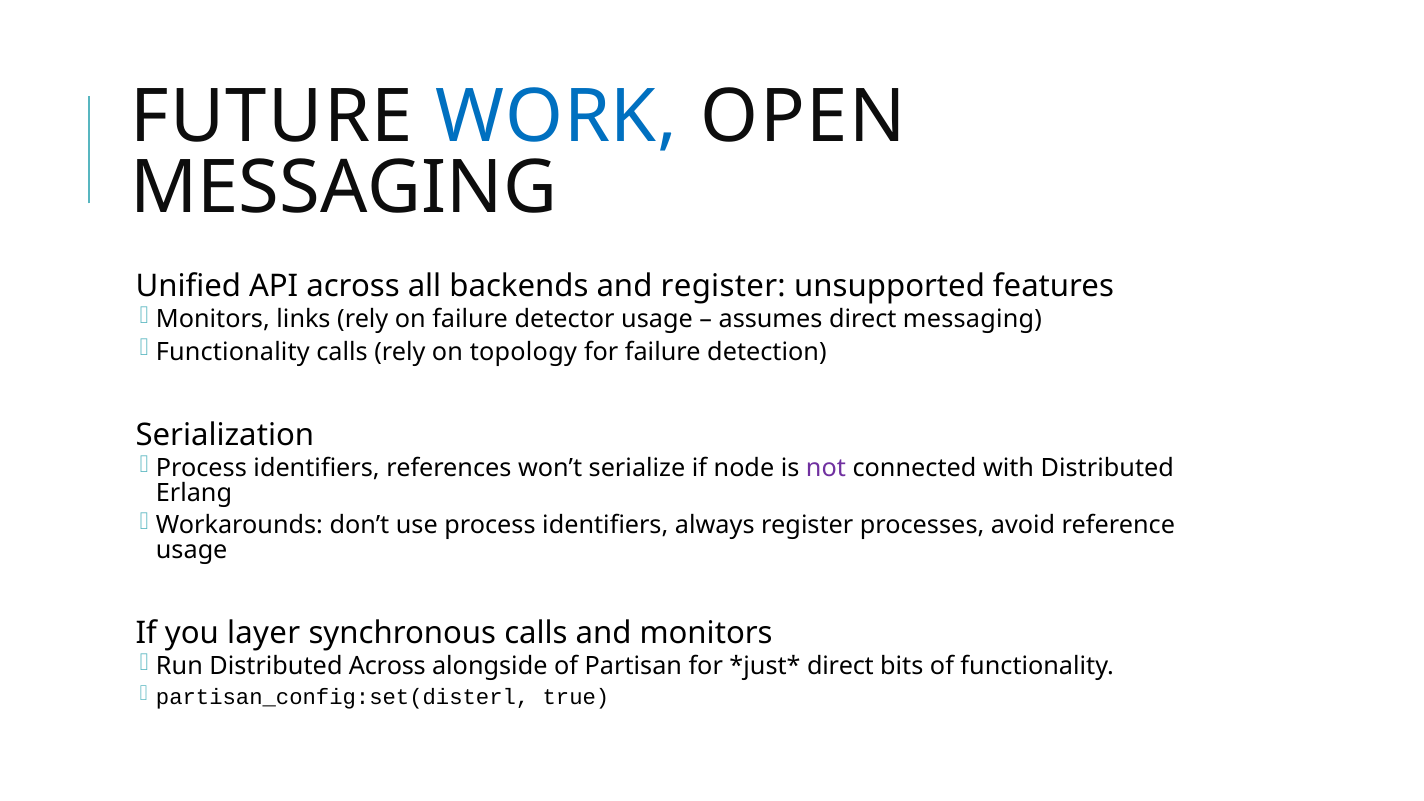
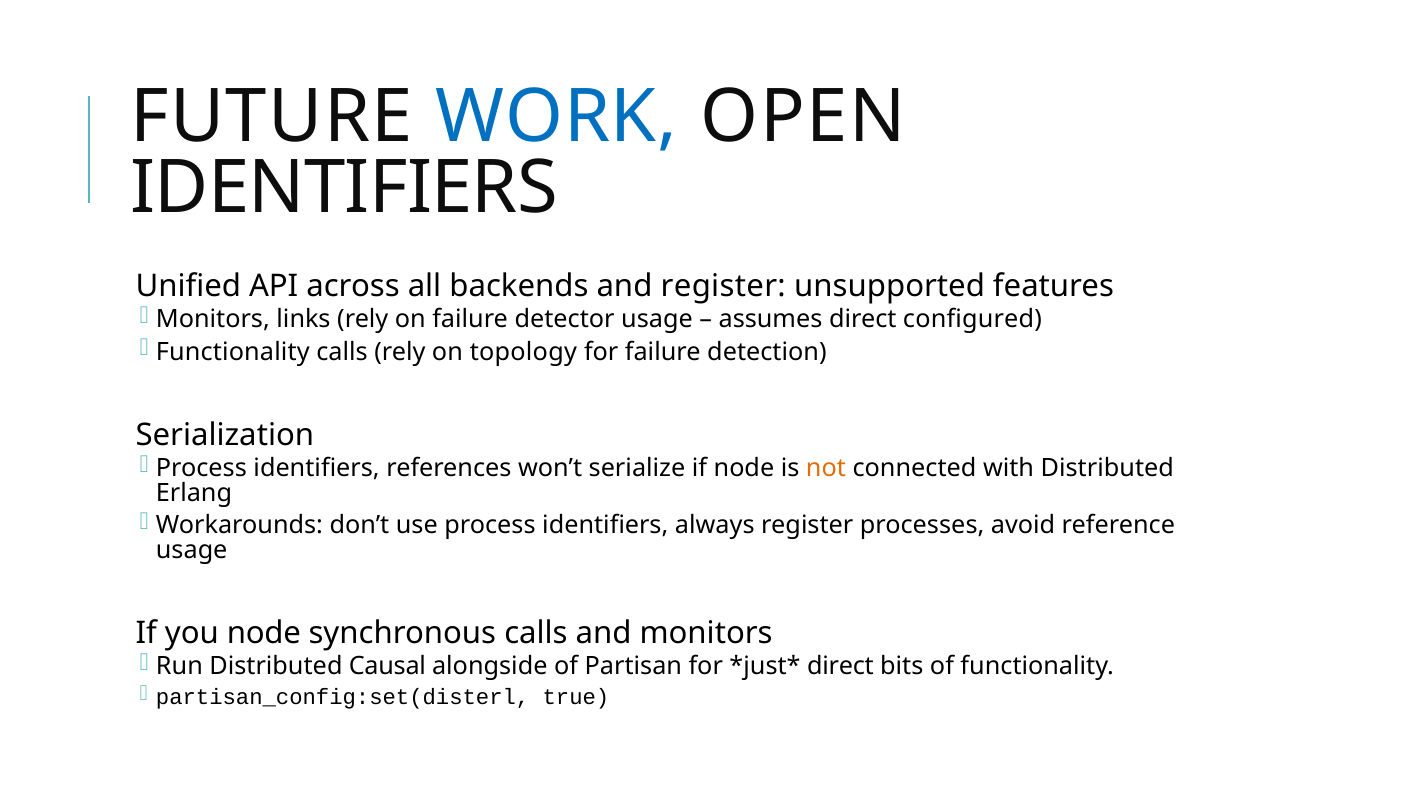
MESSAGING at (344, 188): MESSAGING -> IDENTIFIERS
direct messaging: messaging -> configured
not colour: purple -> orange
you layer: layer -> node
Distributed Across: Across -> Causal
